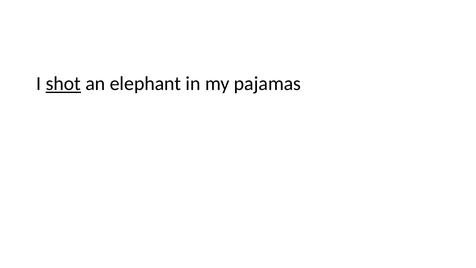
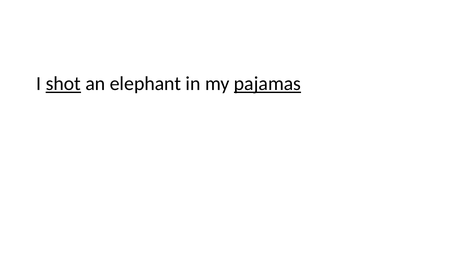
pajamas underline: none -> present
